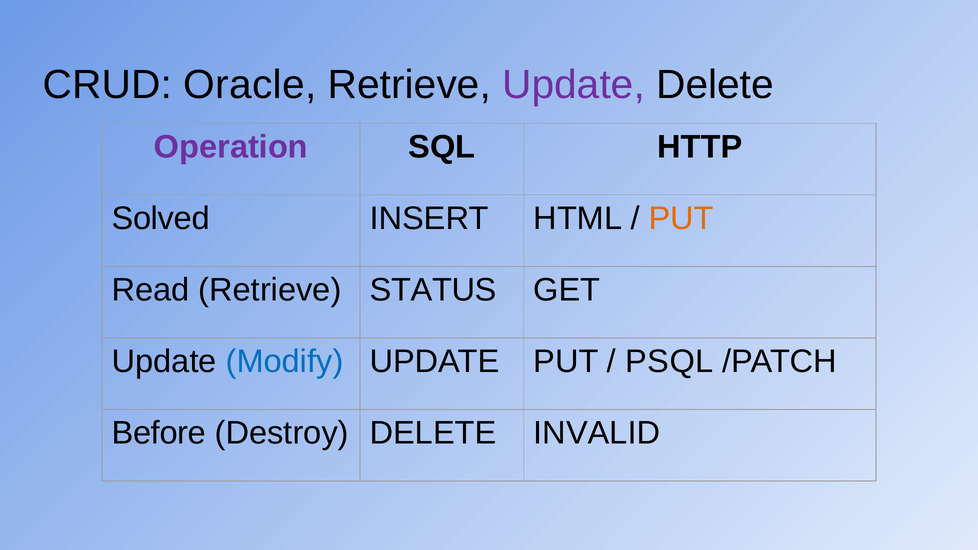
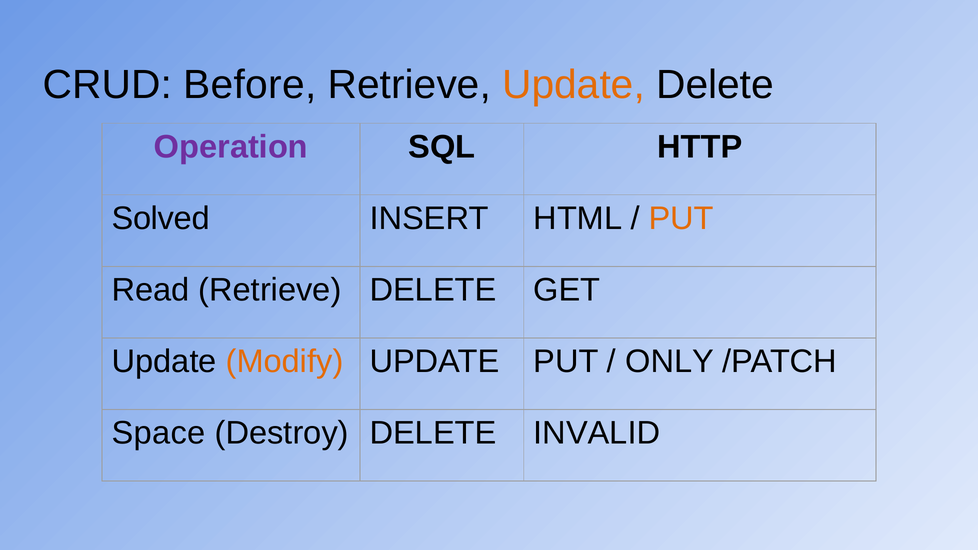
Oracle: Oracle -> Before
Update at (574, 85) colour: purple -> orange
Retrieve STATUS: STATUS -> DELETE
Modify colour: blue -> orange
PSQL: PSQL -> ONLY
Before: Before -> Space
